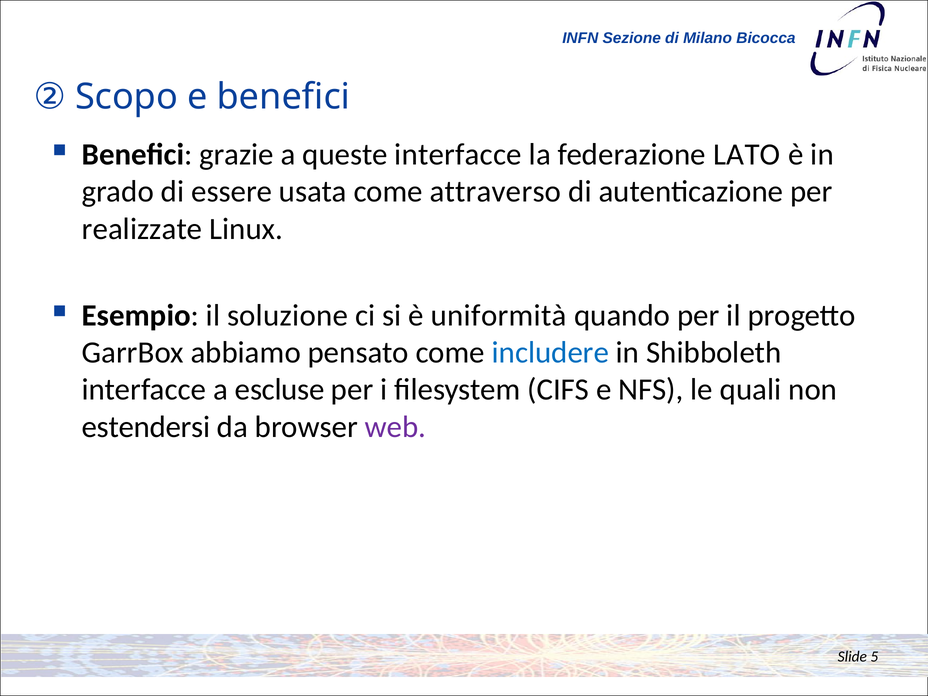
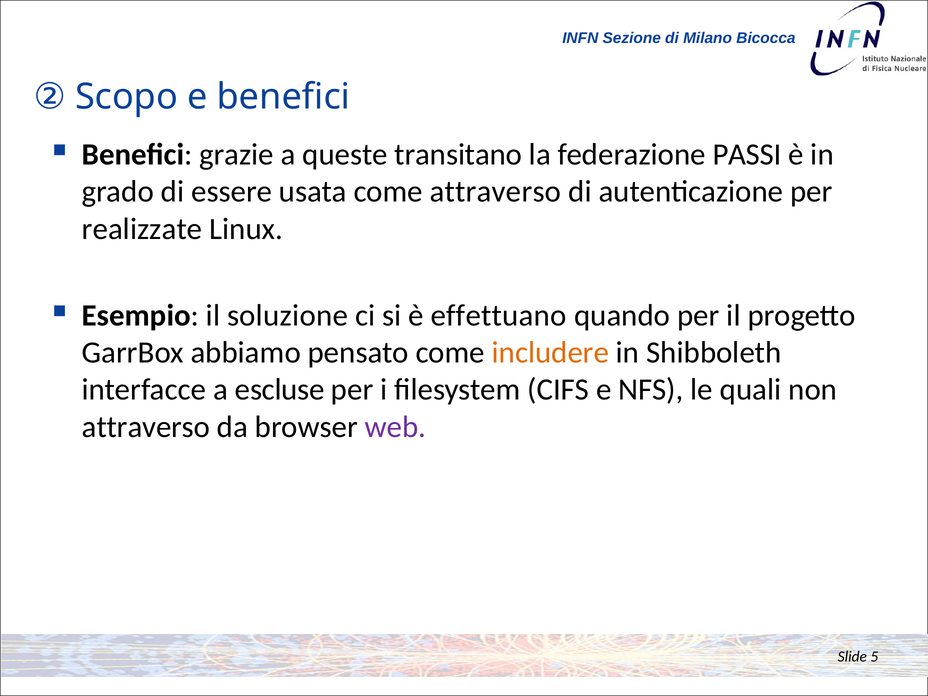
queste interfacce: interfacce -> transitano
LATO: LATO -> PASSI
uniformità: uniformità -> effettuano
includere colour: blue -> orange
estendersi at (146, 427): estendersi -> attraverso
